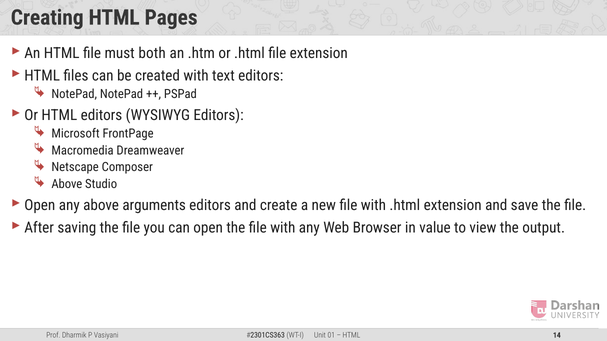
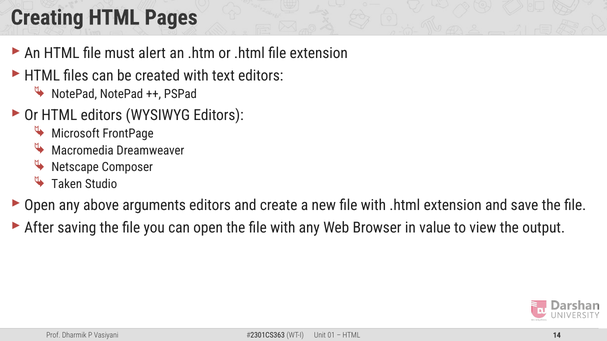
both: both -> alert
Above at (67, 184): Above -> Taken
